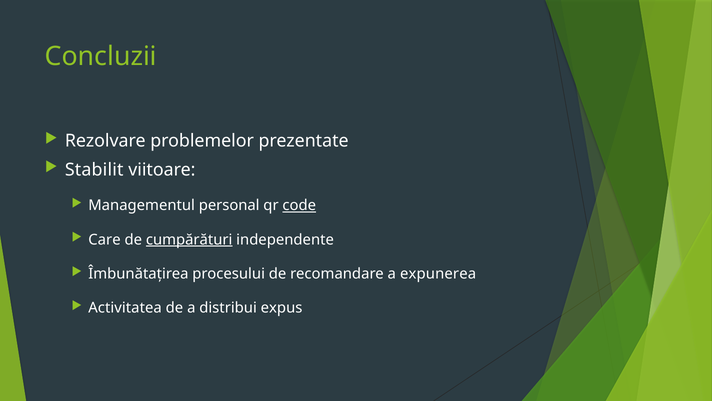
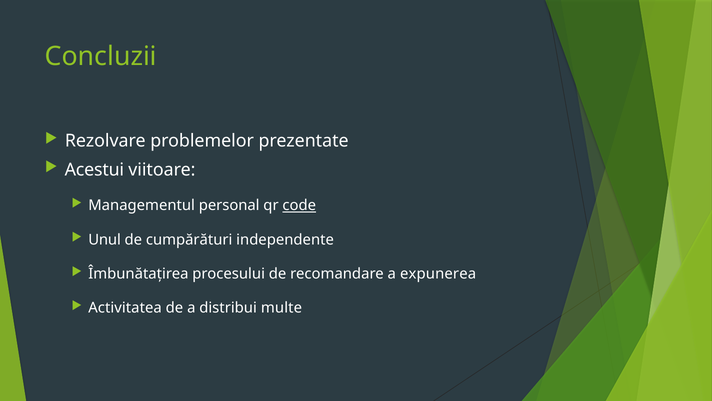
Stabilit: Stabilit -> Acestui
Care: Care -> Unul
cumpărături underline: present -> none
expus: expus -> multe
